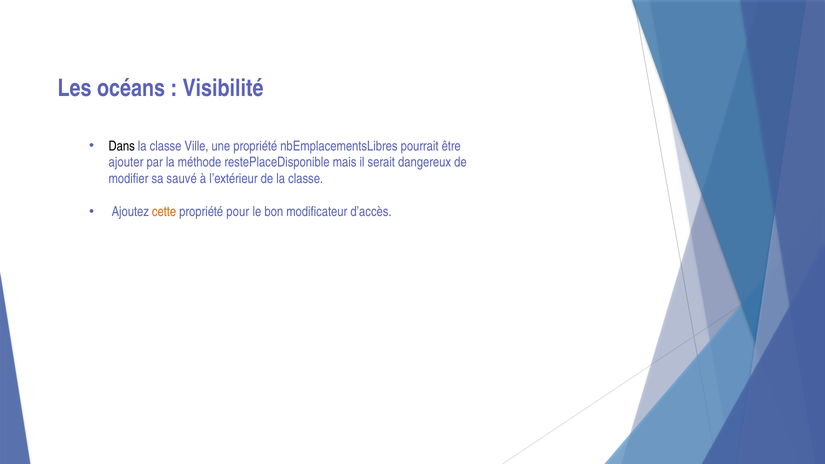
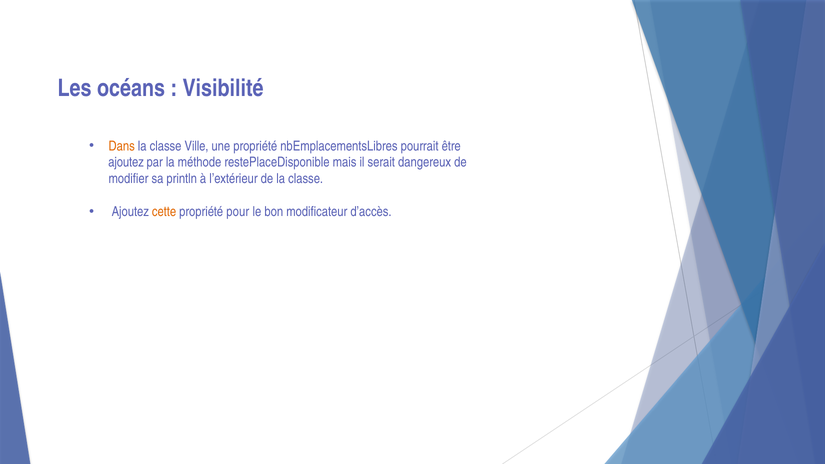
Dans colour: black -> orange
ajouter at (126, 162): ajouter -> ajoutez
sauvé: sauvé -> println
